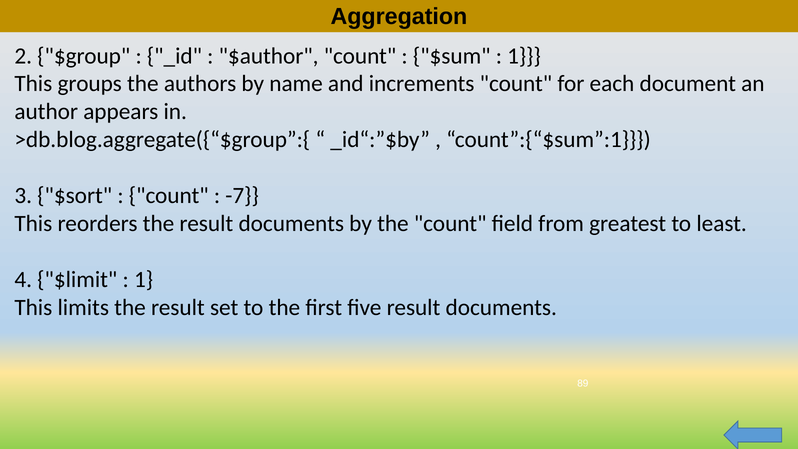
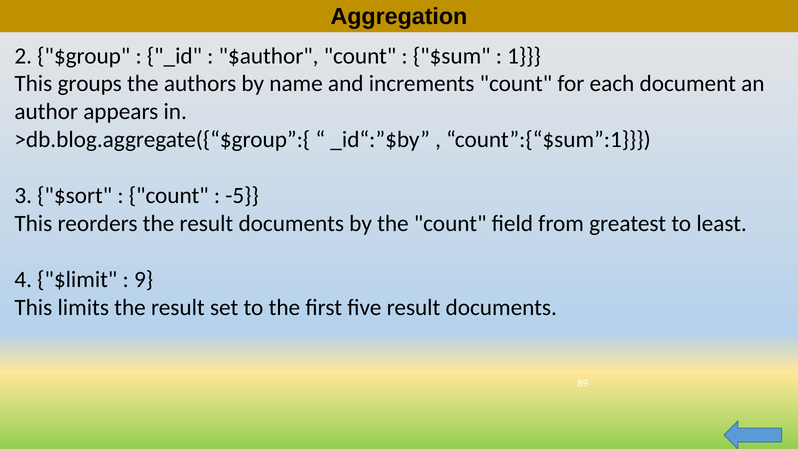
-7: -7 -> -5
1 at (144, 279): 1 -> 9
